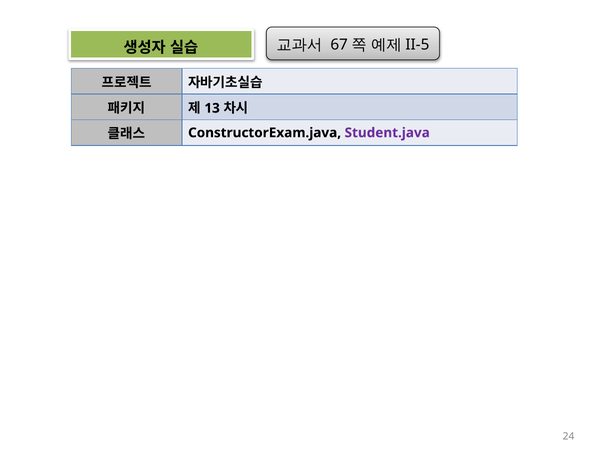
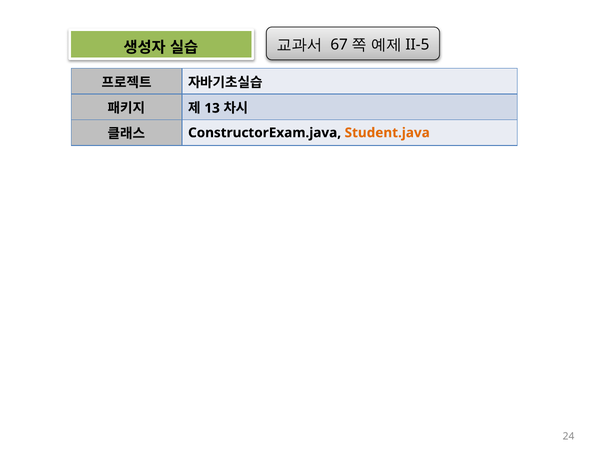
Student.java colour: purple -> orange
